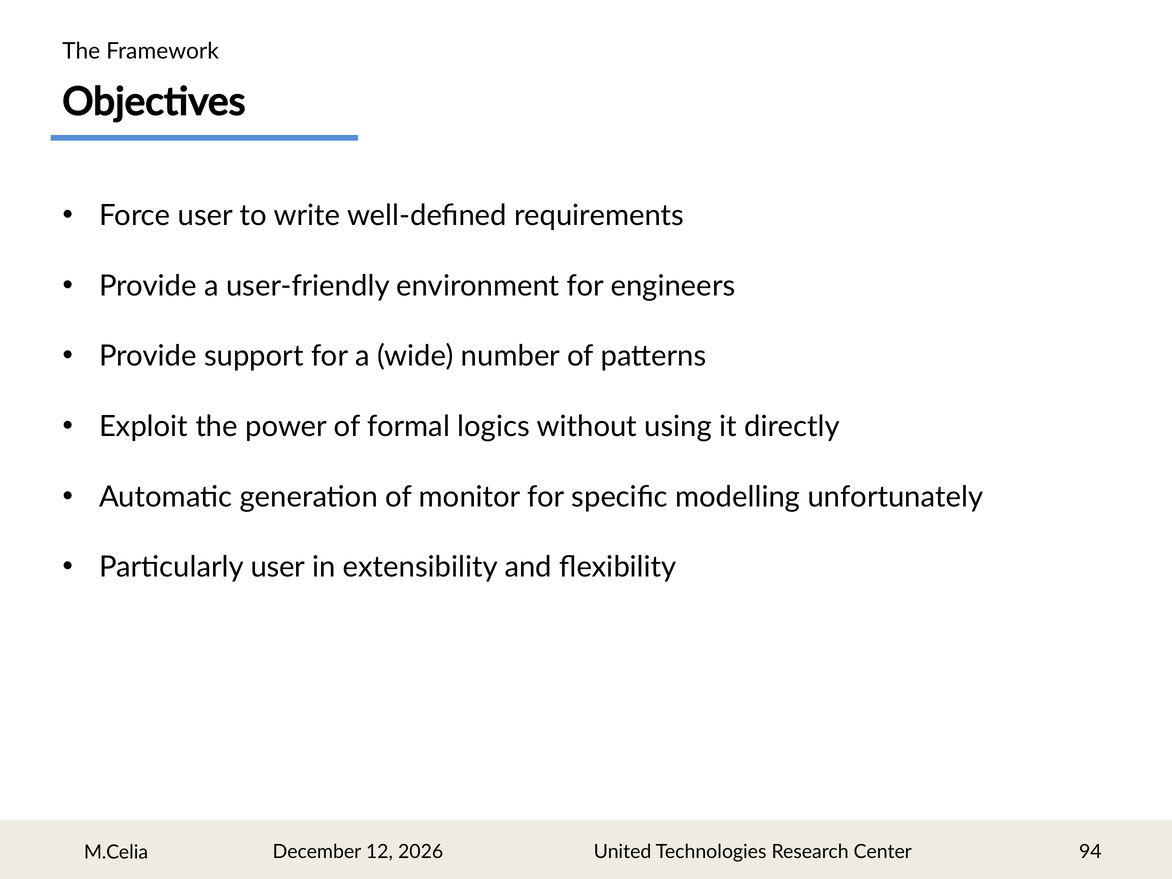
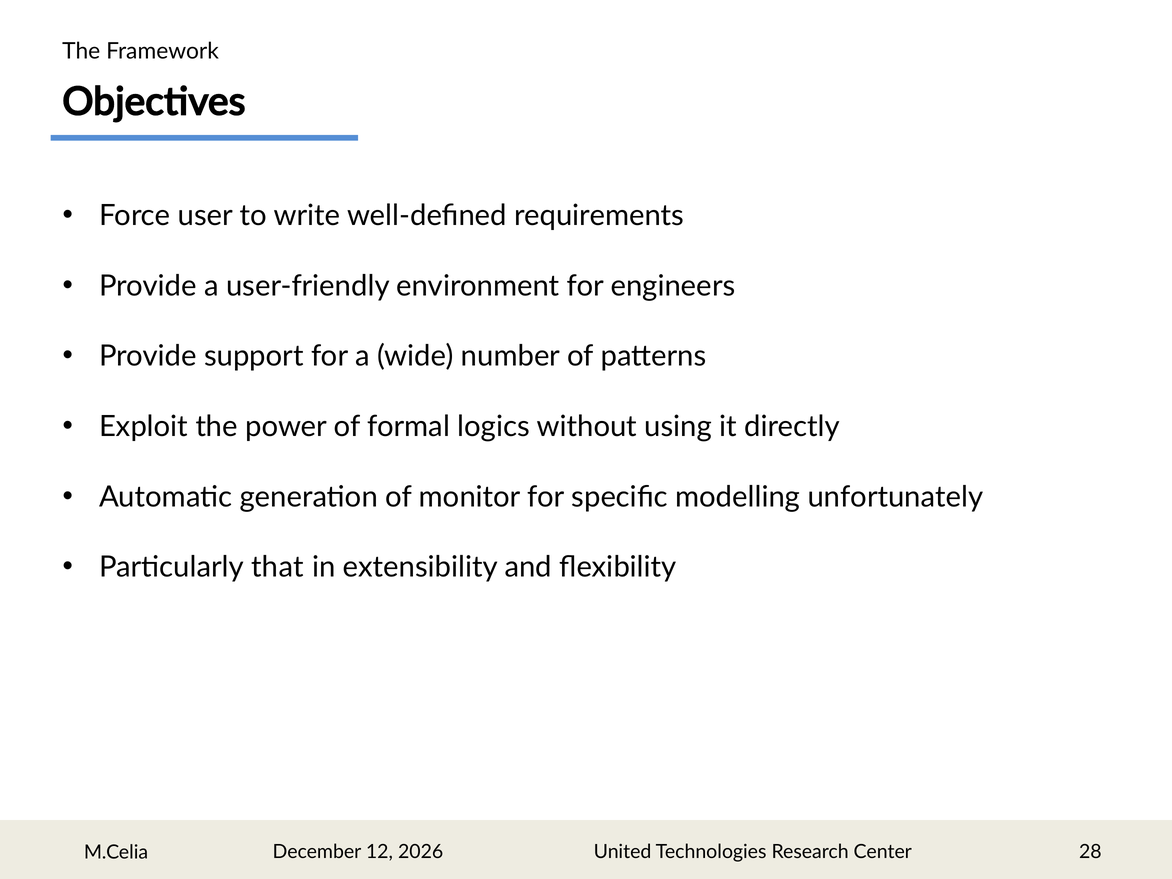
Particularly user: user -> that
94: 94 -> 28
